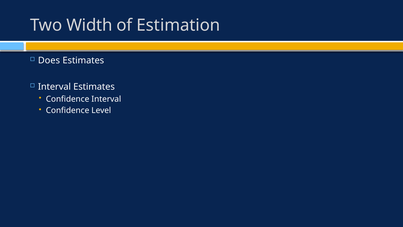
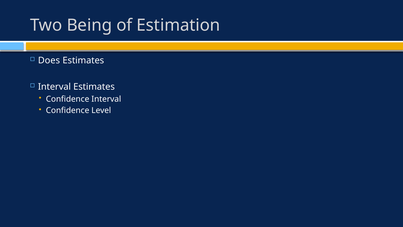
Width: Width -> Being
